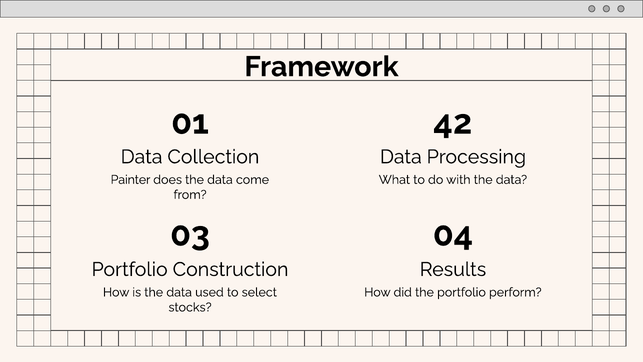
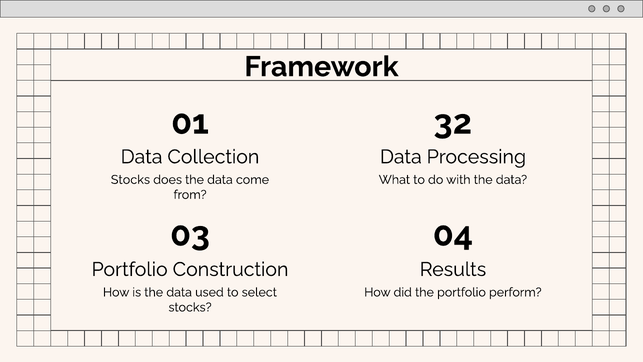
42: 42 -> 32
Painter at (131, 180): Painter -> Stocks
